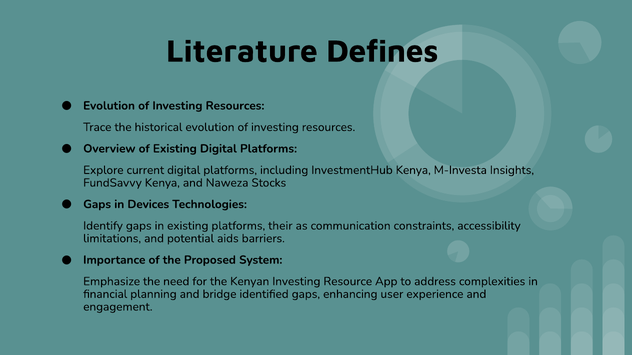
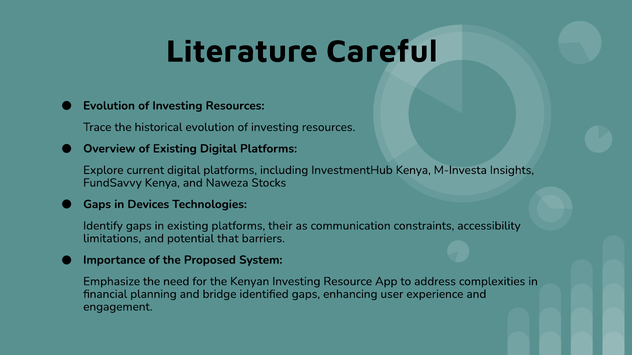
Defines: Defines -> Careful
aids: aids -> that
